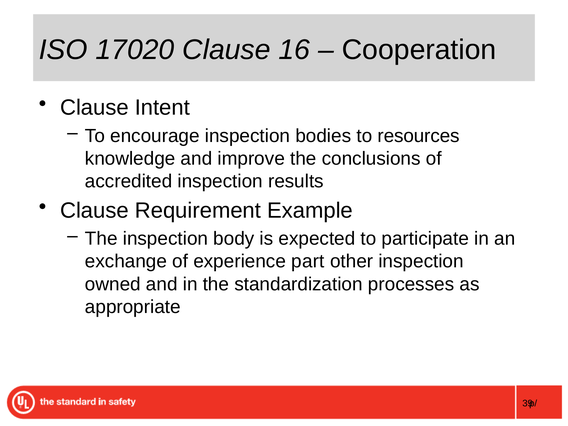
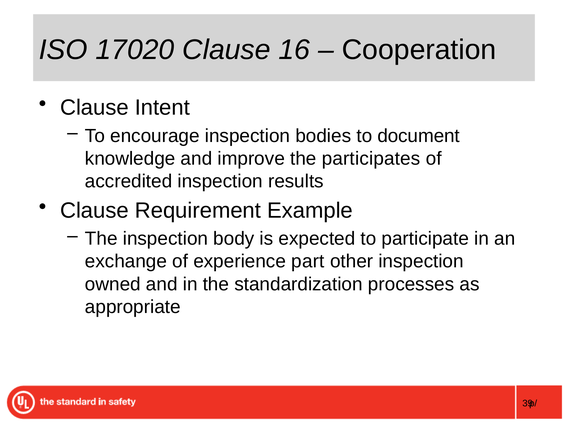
resources: resources -> document
conclusions: conclusions -> participates
